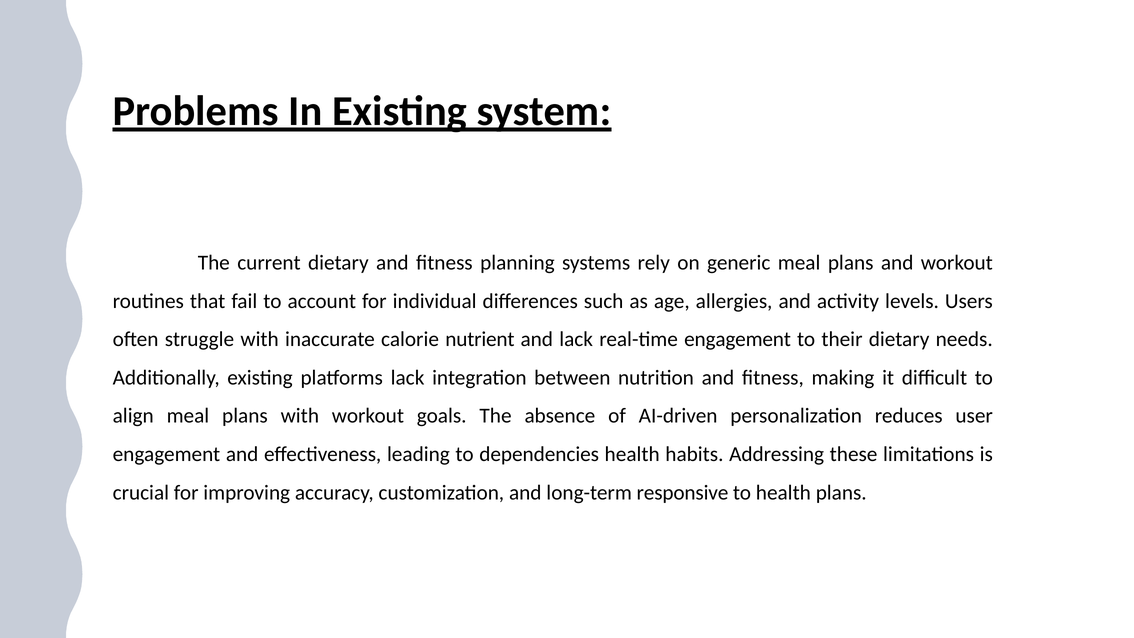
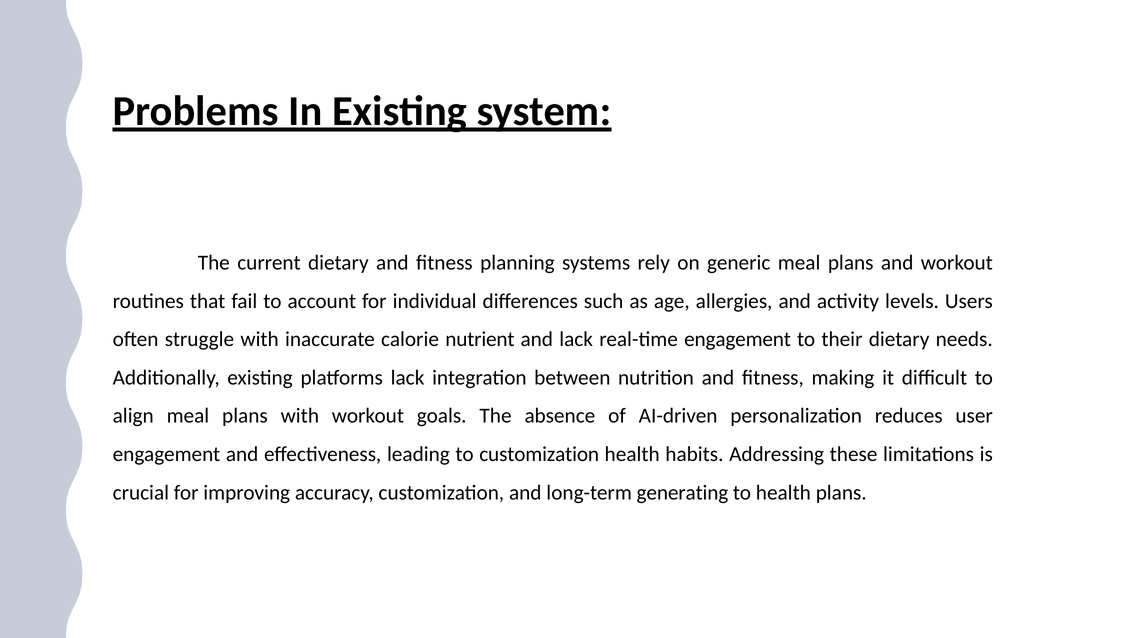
to dependencies: dependencies -> customization
responsive: responsive -> generating
